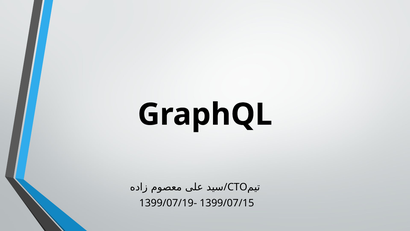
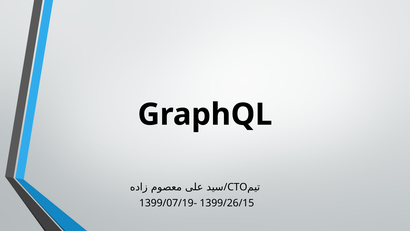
1399/07/15: 1399/07/15 -> 1399/26/15
